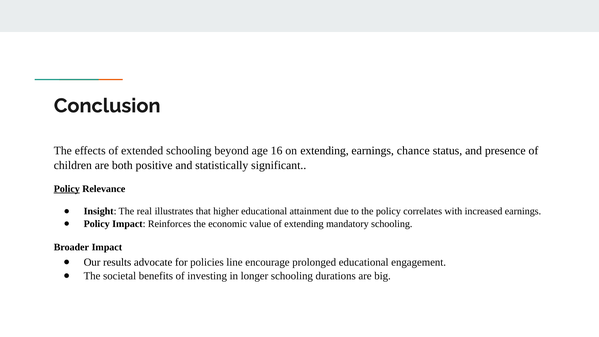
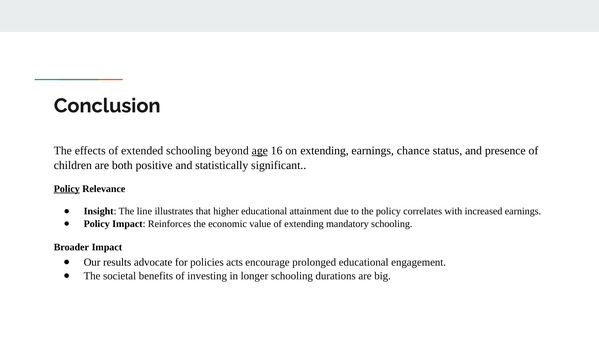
age underline: none -> present
real: real -> line
line: line -> acts
